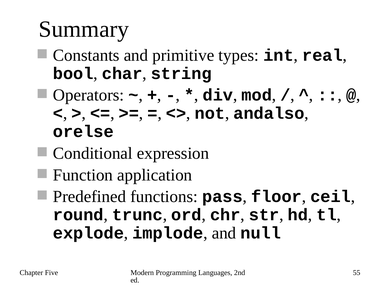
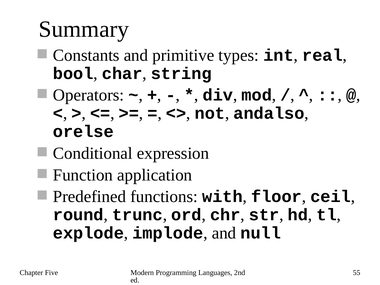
pass: pass -> with
